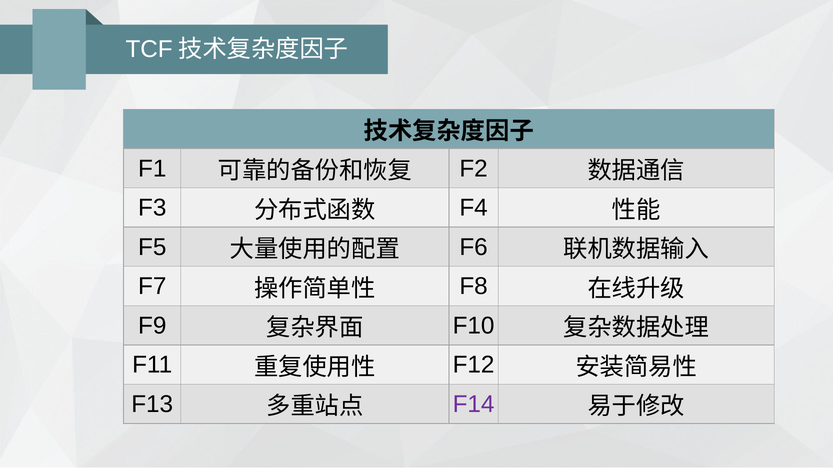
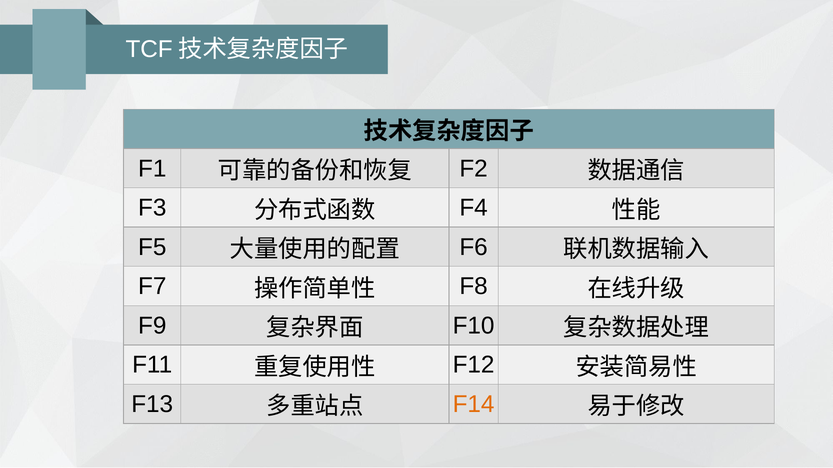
F14 colour: purple -> orange
